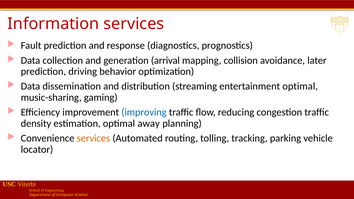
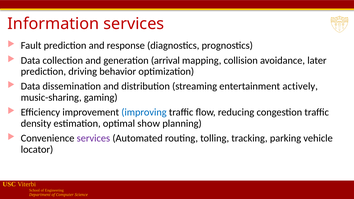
entertainment optimal: optimal -> actively
away: away -> show
services at (93, 138) colour: orange -> purple
